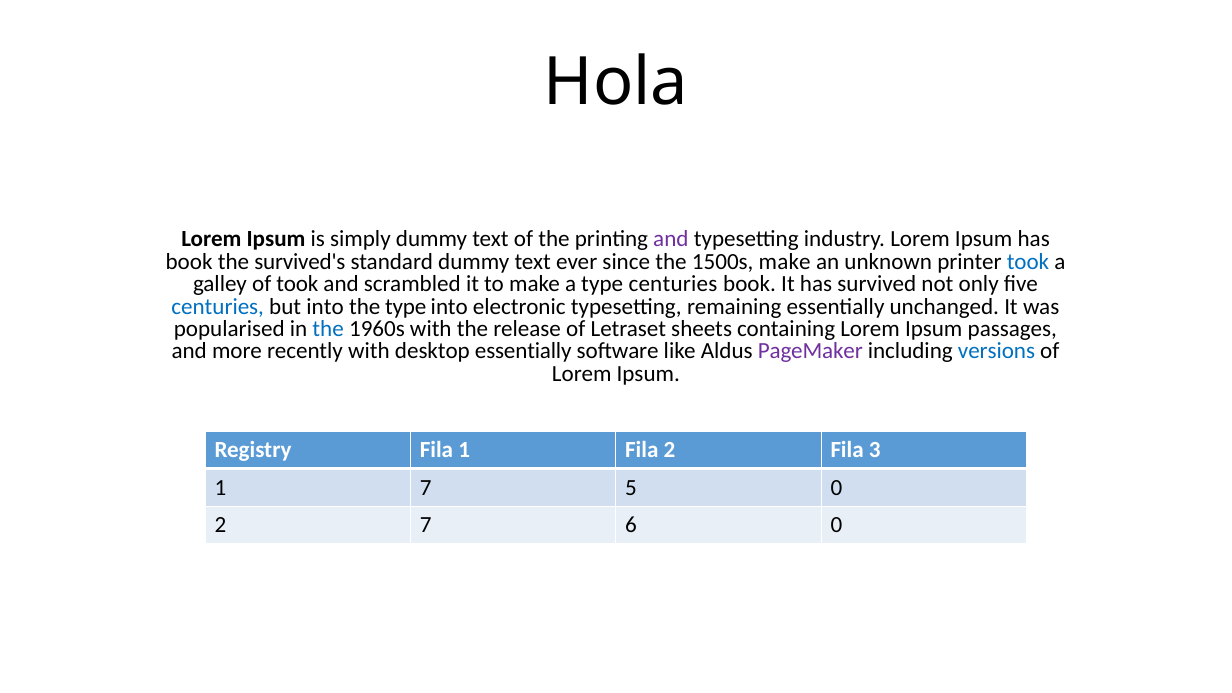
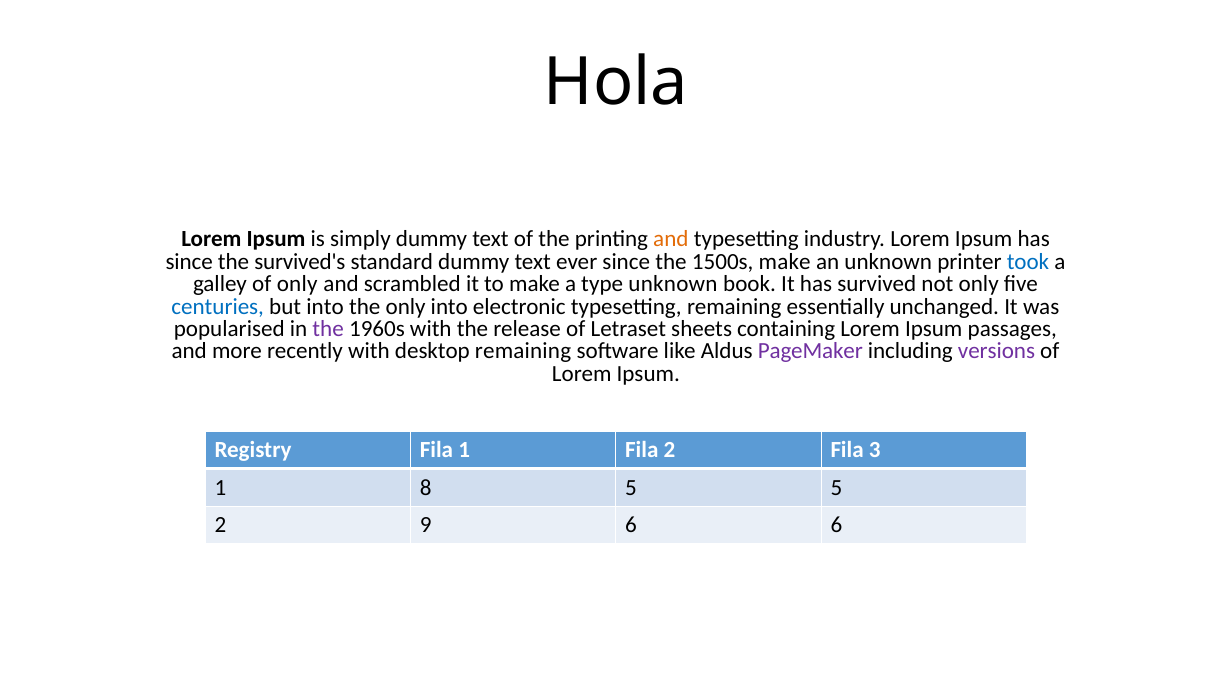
and at (671, 239) colour: purple -> orange
book at (189, 262): book -> since
of took: took -> only
type centuries: centuries -> unknown
the type: type -> only
the at (328, 329) colour: blue -> purple
desktop essentially: essentially -> remaining
versions colour: blue -> purple
1 7: 7 -> 8
5 0: 0 -> 5
2 7: 7 -> 9
6 0: 0 -> 6
